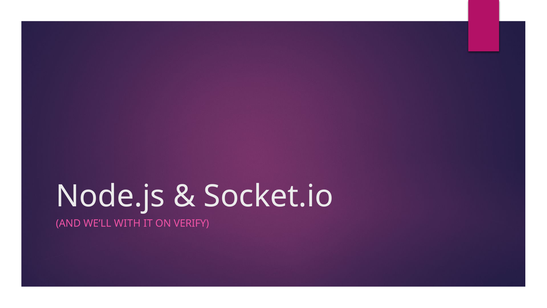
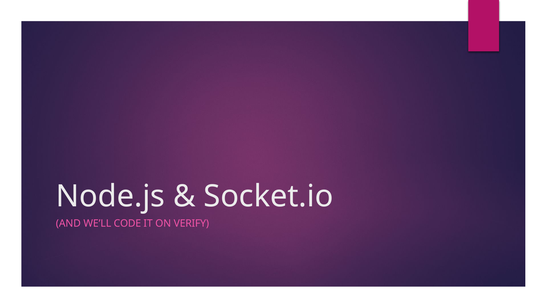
WITH: WITH -> CODE
